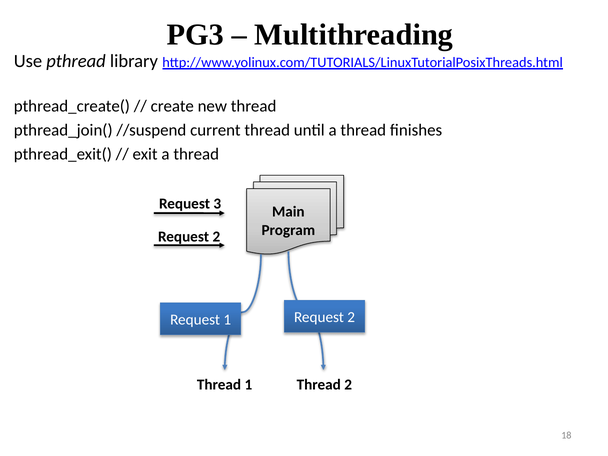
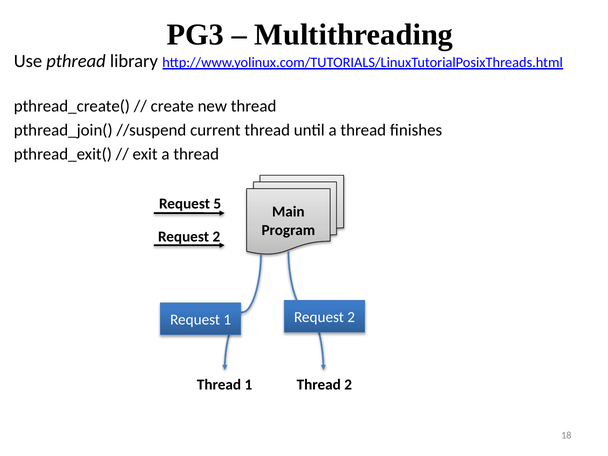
3: 3 -> 5
